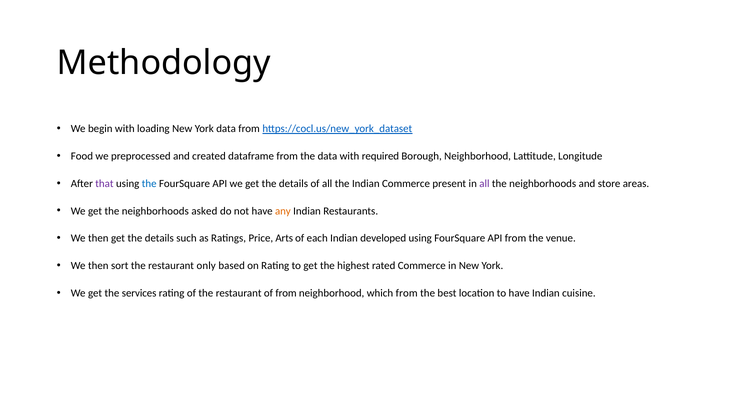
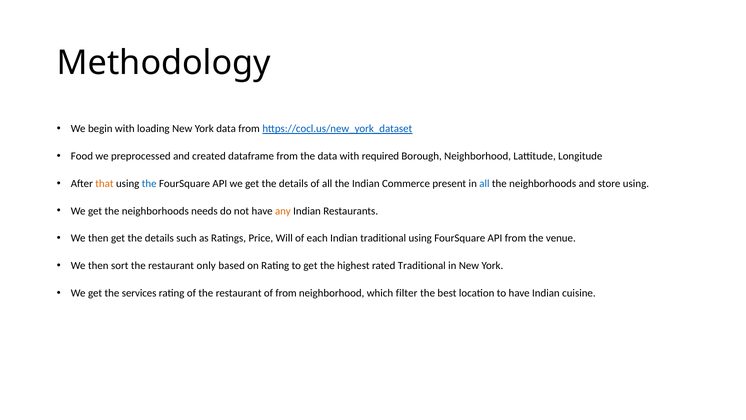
that colour: purple -> orange
all at (484, 183) colour: purple -> blue
store areas: areas -> using
asked: asked -> needs
Arts: Arts -> Will
Indian developed: developed -> traditional
rated Commerce: Commerce -> Traditional
which from: from -> filter
